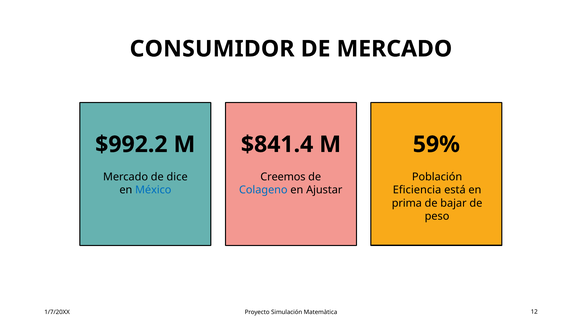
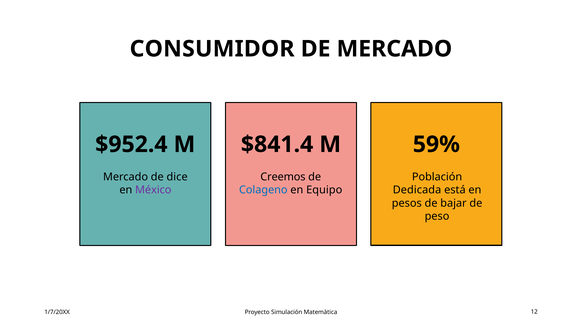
$992.2: $992.2 -> $952.4
México colour: blue -> purple
Ajustar: Ajustar -> Equipo
Eficiencia: Eficiencia -> Dedicada
prima: prima -> pesos
